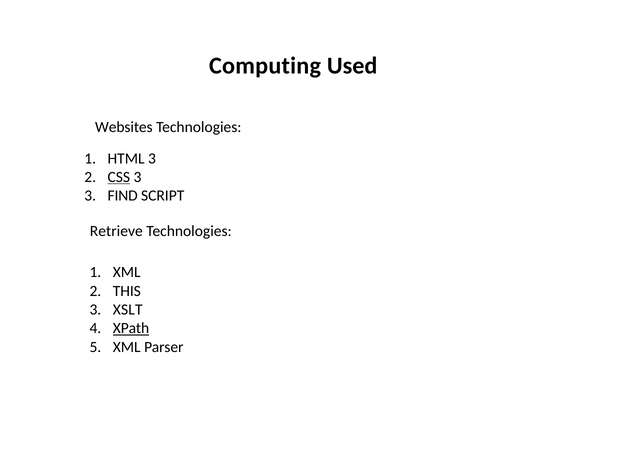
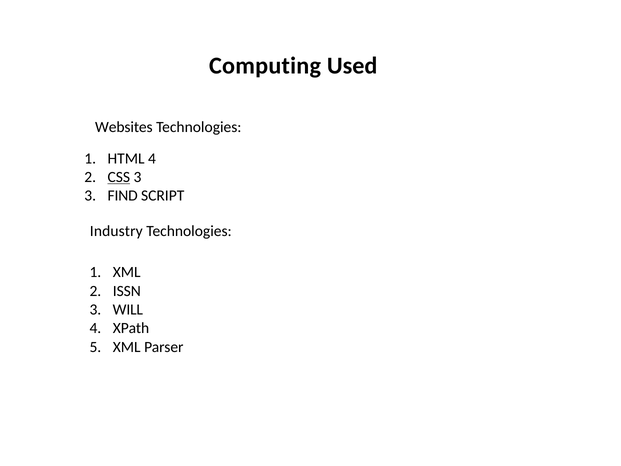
HTML 3: 3 -> 4
Retrieve: Retrieve -> Industry
THIS: THIS -> ISSN
XSLT: XSLT -> WILL
XPath underline: present -> none
